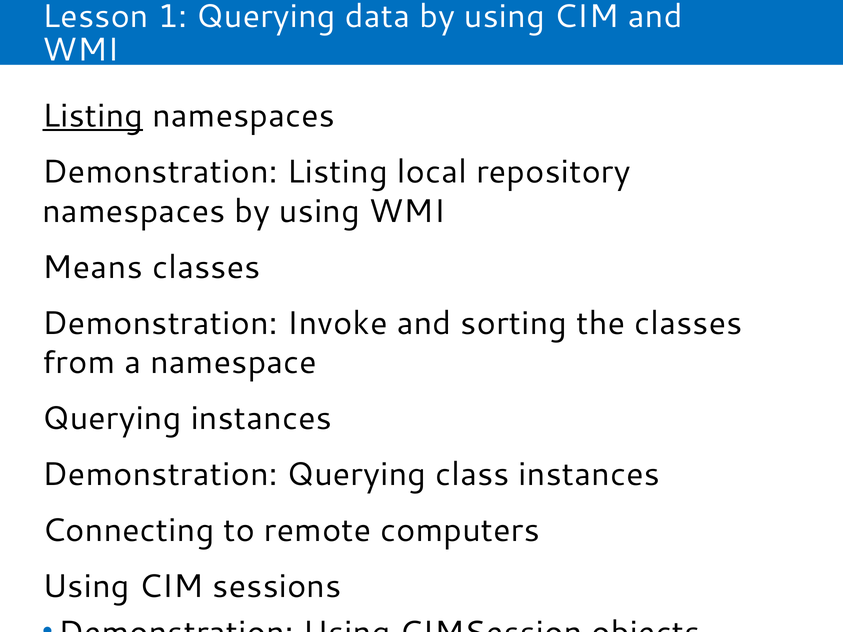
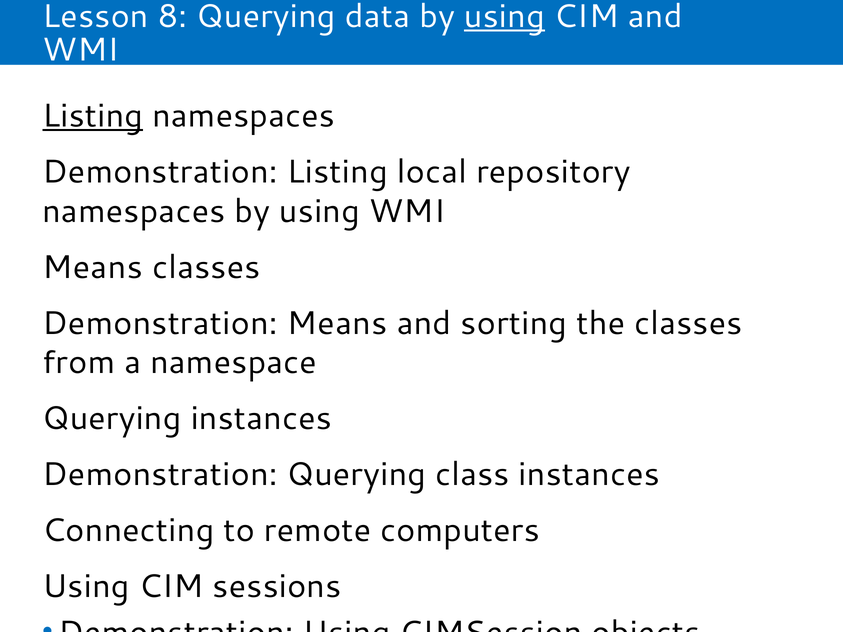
1: 1 -> 8
using at (504, 17) underline: none -> present
Demonstration Invoke: Invoke -> Means
